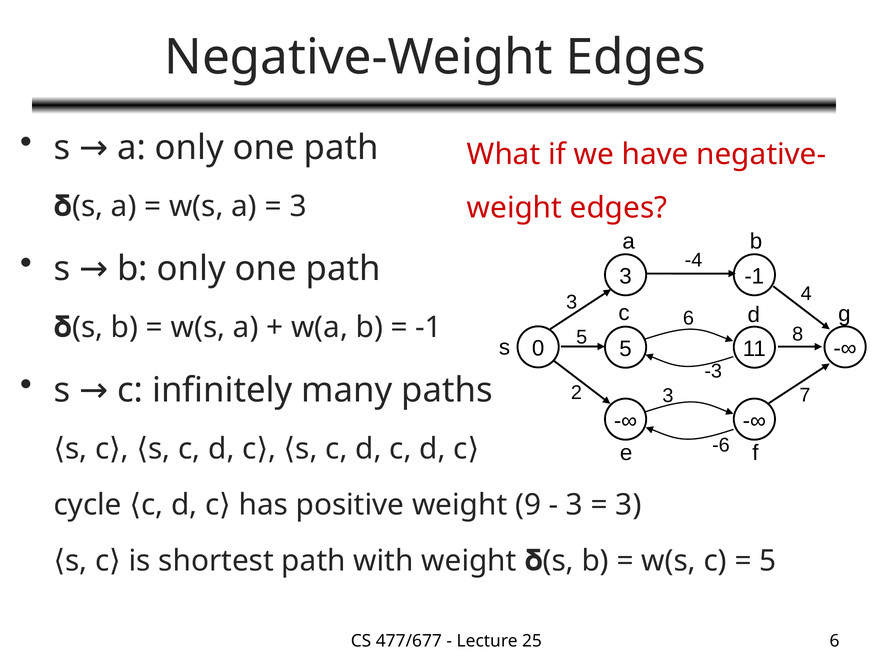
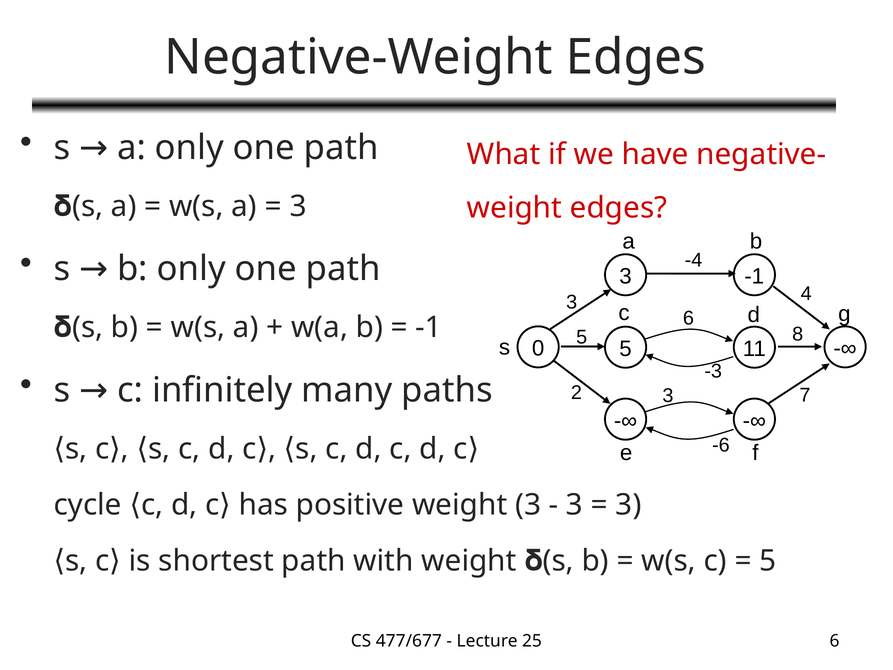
weight 9: 9 -> 3
